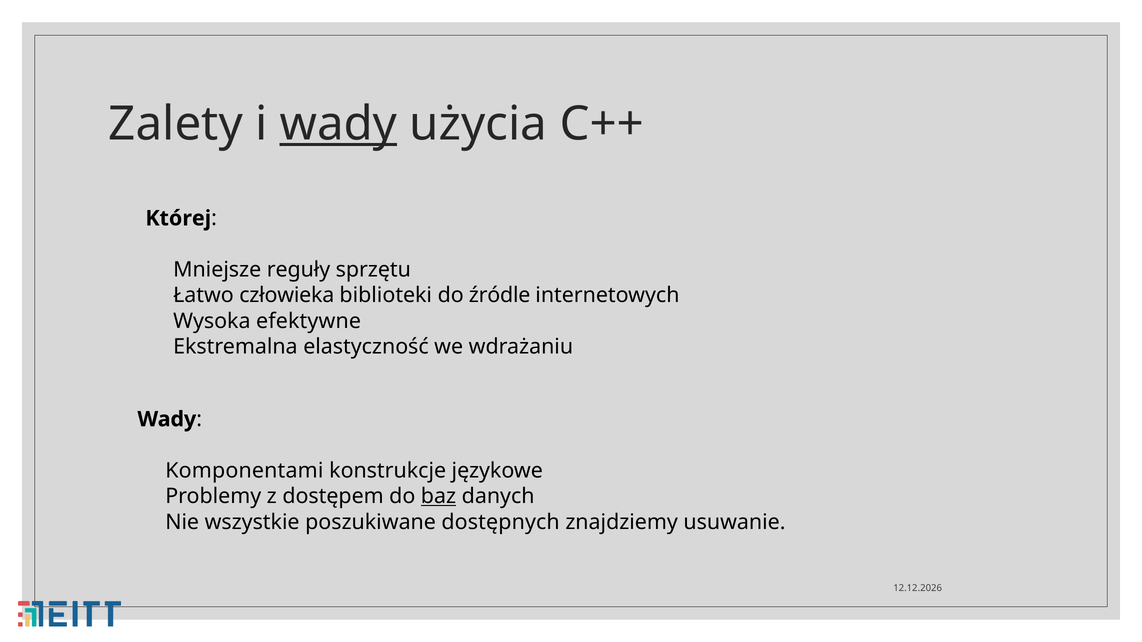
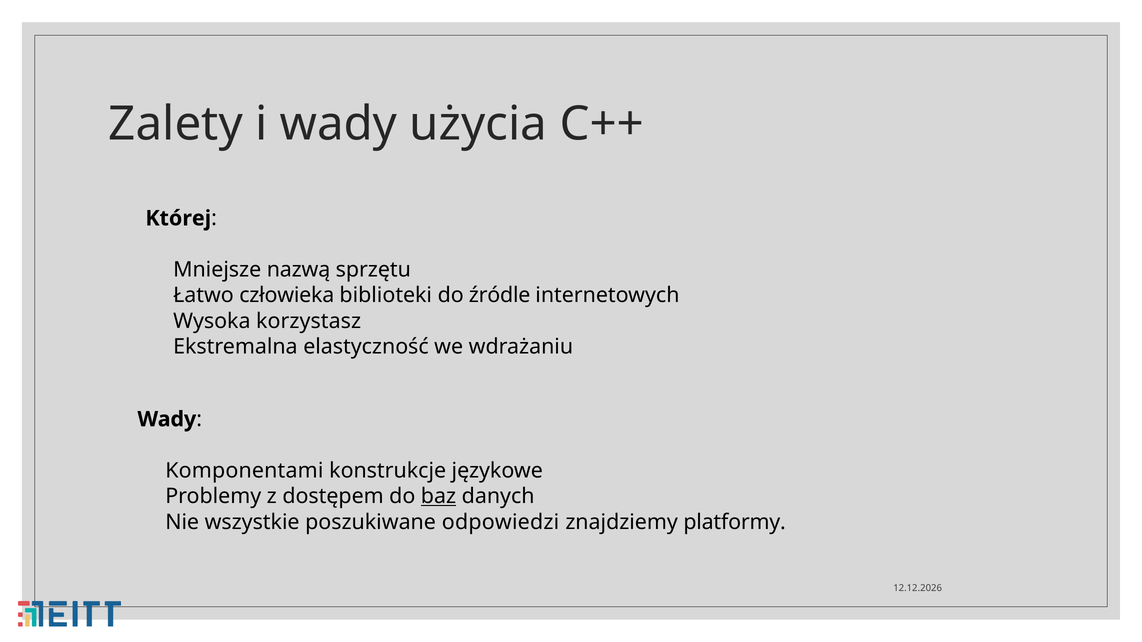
wady at (338, 124) underline: present -> none
reguły: reguły -> nazwą
efektywne: efektywne -> korzystasz
dostępnych: dostępnych -> odpowiedzi
usuwanie: usuwanie -> platformy
